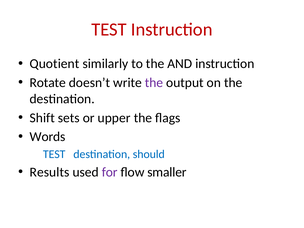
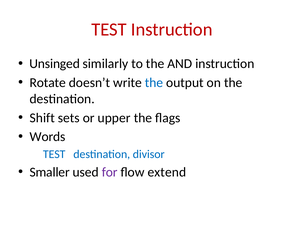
Quotient: Quotient -> Unsinged
the at (154, 83) colour: purple -> blue
should: should -> divisor
Results: Results -> Smaller
smaller: smaller -> extend
